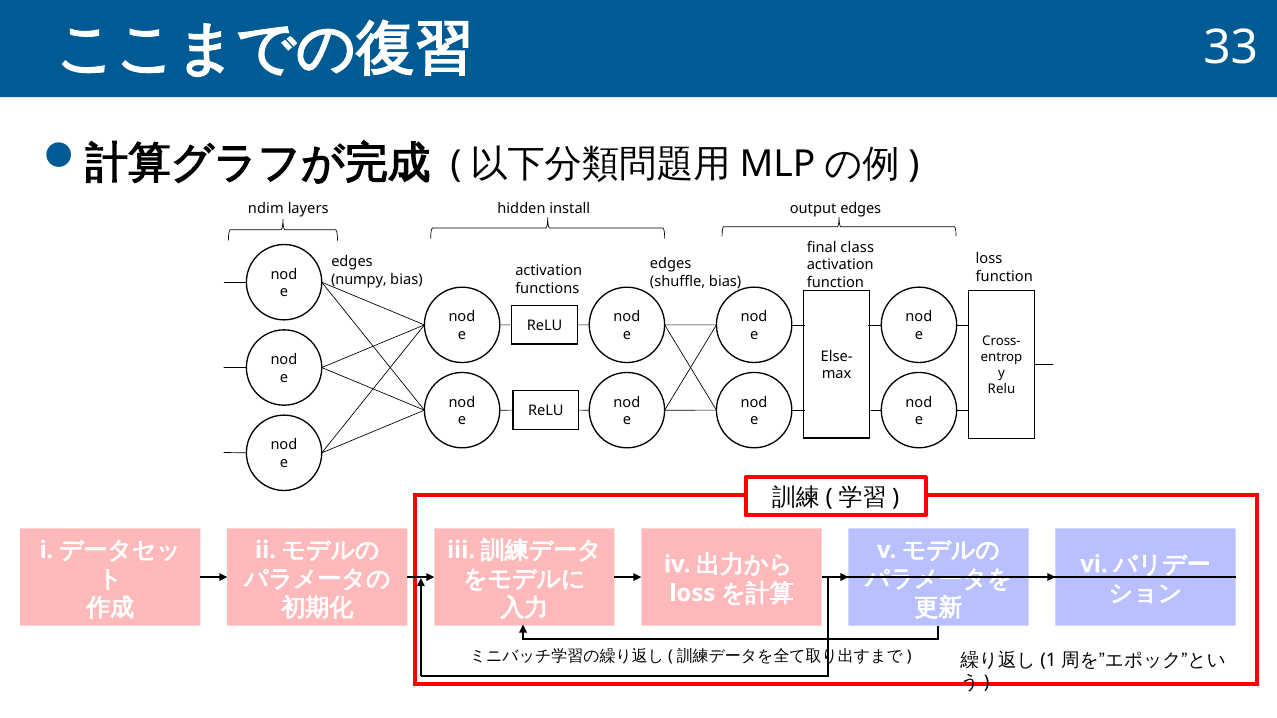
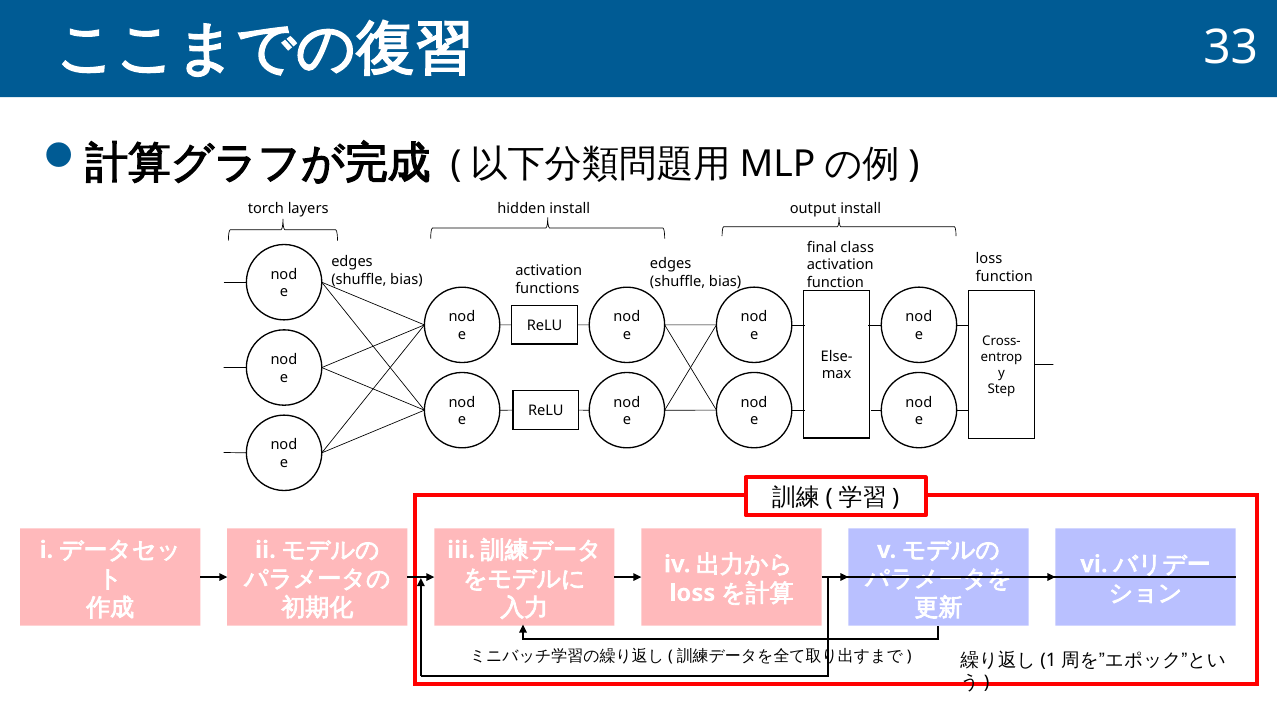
ndim: ndim -> torch
output edges: edges -> install
numpy at (359, 280): numpy -> shuffle
Relu at (1001, 390): Relu -> Step
